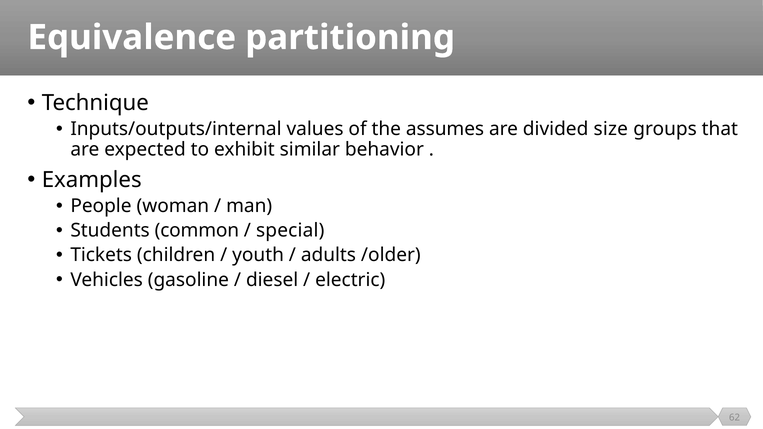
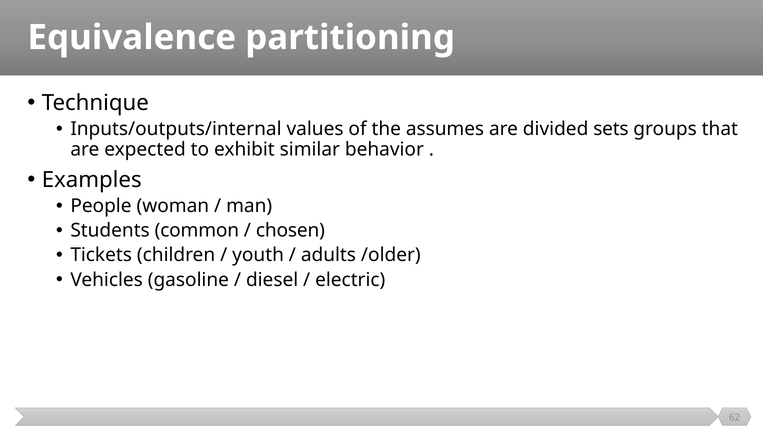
size: size -> sets
special: special -> chosen
